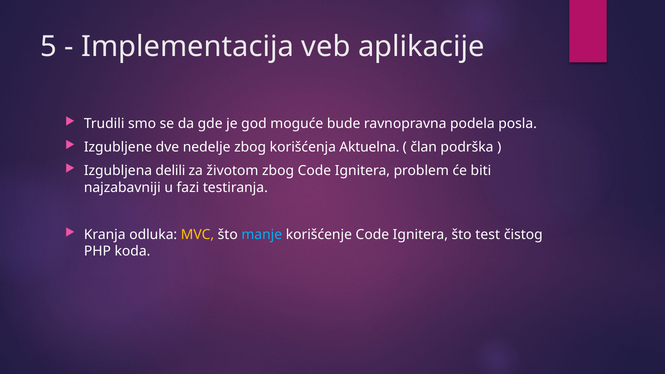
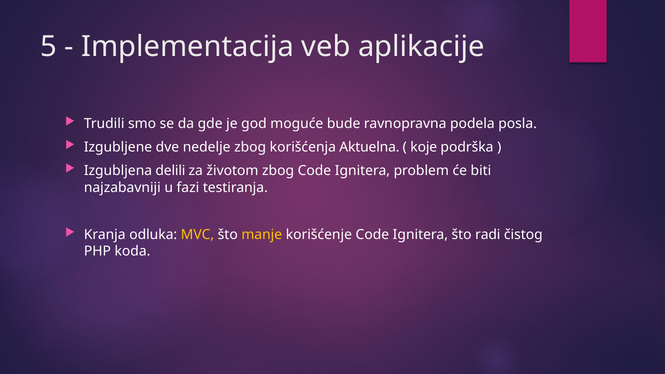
član: član -> koje
manje colour: light blue -> yellow
test: test -> radi
